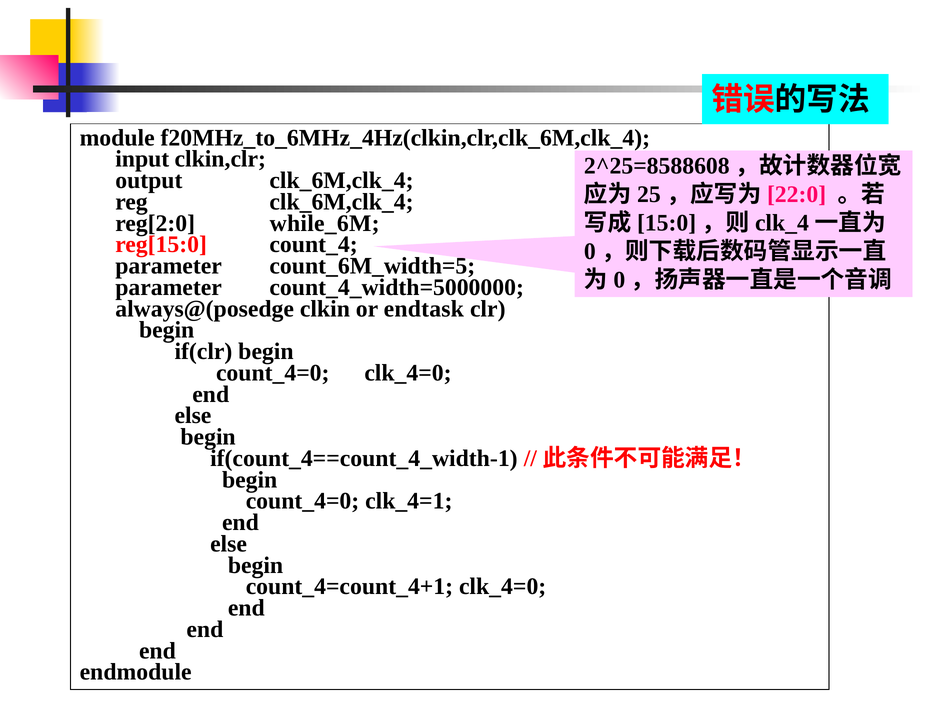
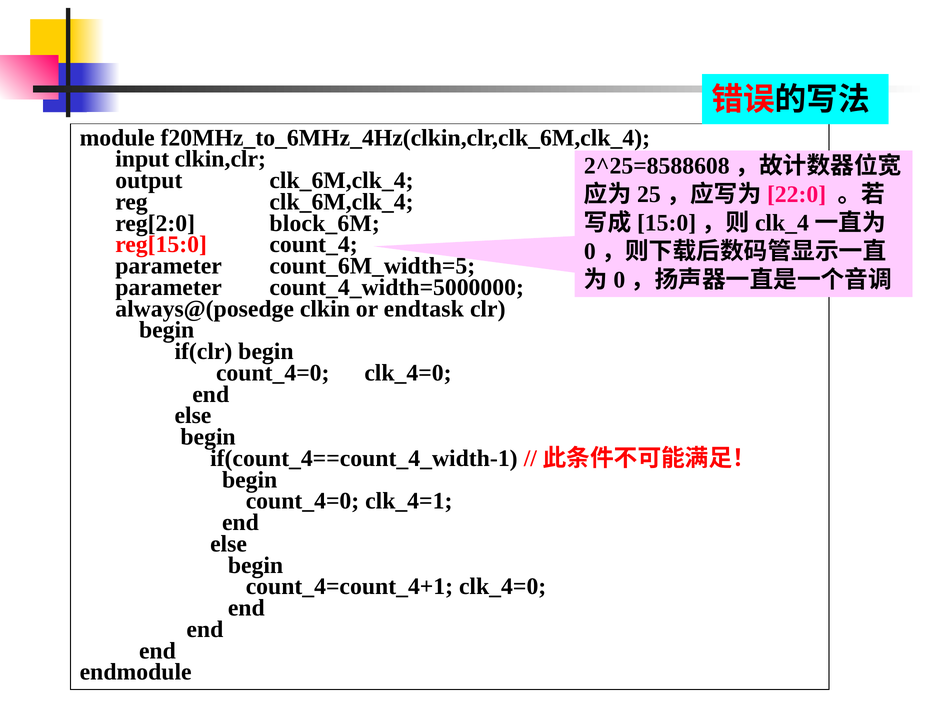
while_6M: while_6M -> block_6M
